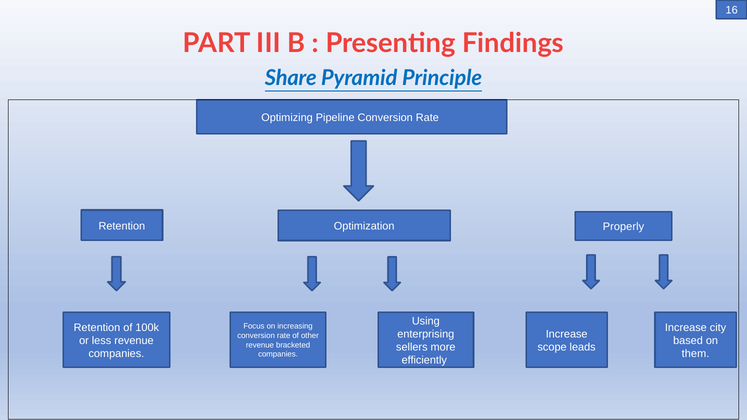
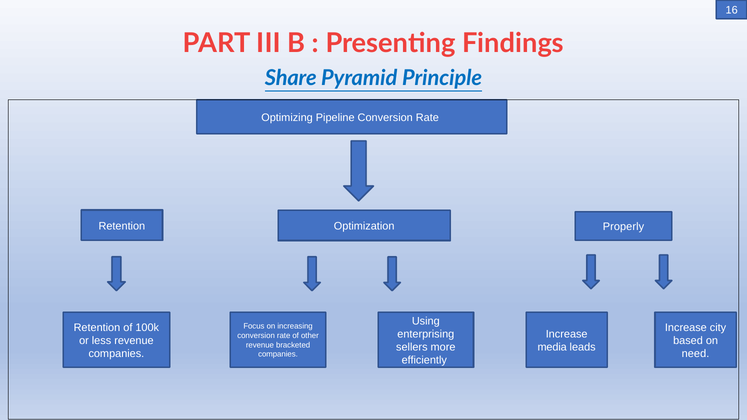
scope: scope -> media
them: them -> need
